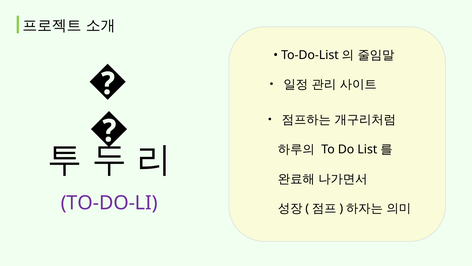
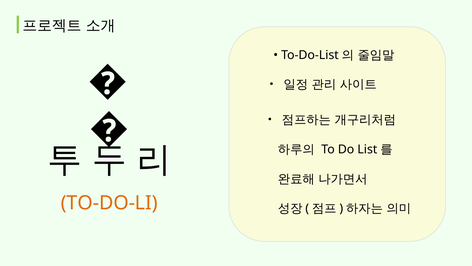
TO-DO-LI colour: purple -> orange
